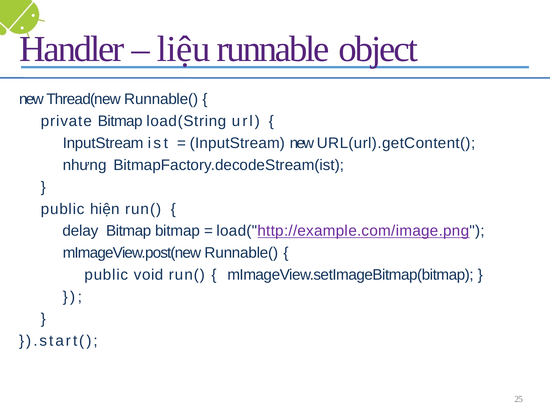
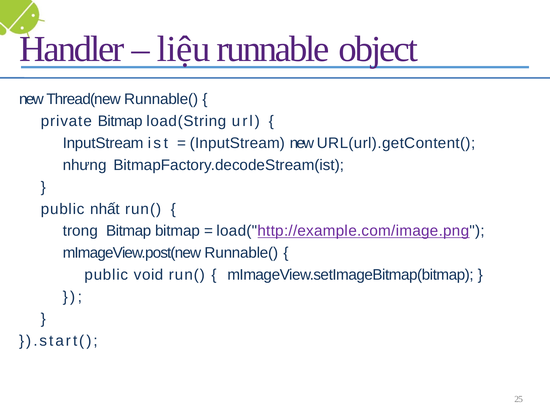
hiện: hiện -> nhất
delay: delay -> trong
